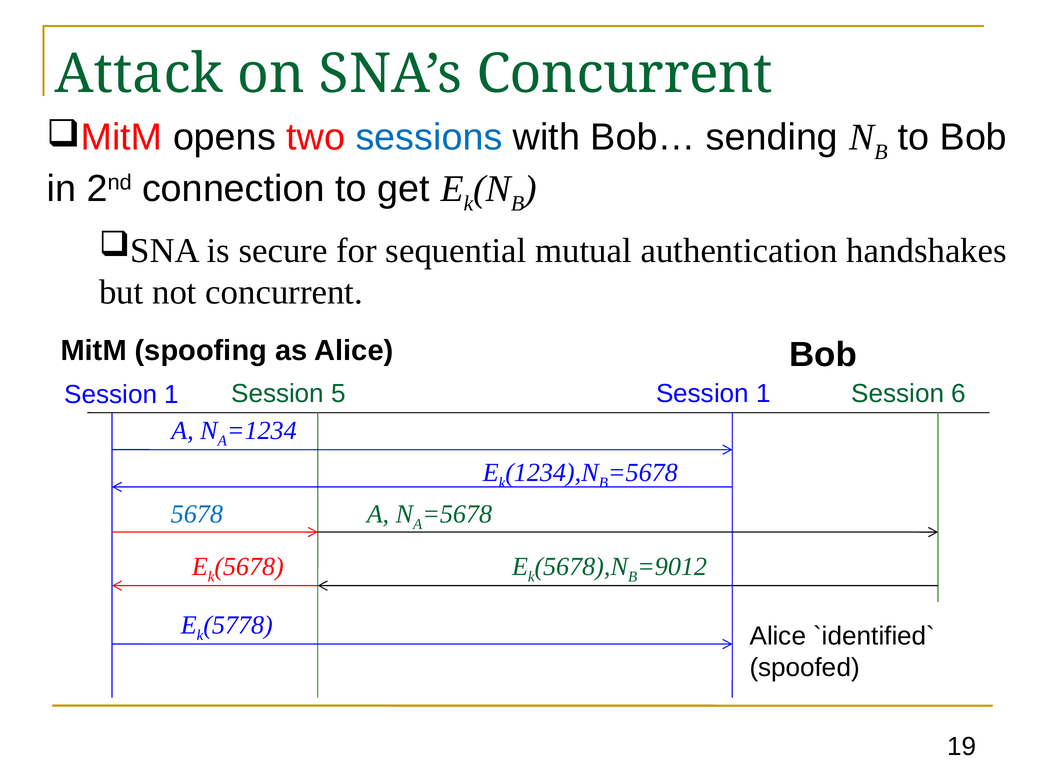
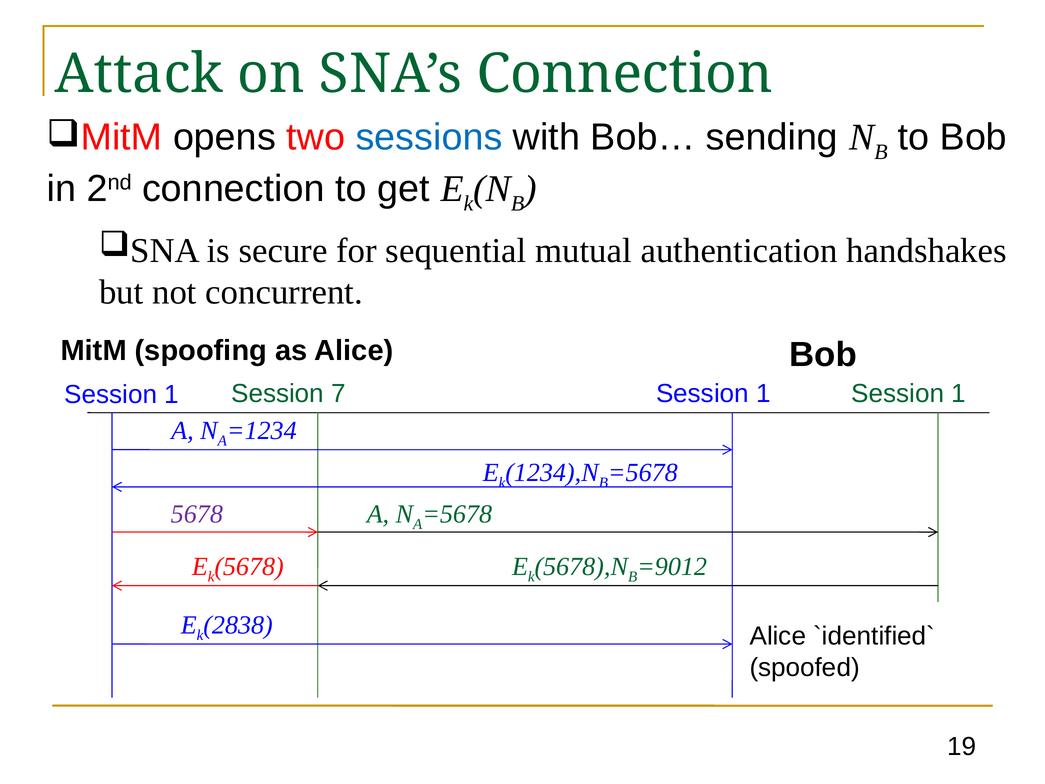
SNA’s Concurrent: Concurrent -> Connection
5: 5 -> 7
1 Session 6: 6 -> 1
5678 at (197, 514) colour: blue -> purple
5778: 5778 -> 2838
